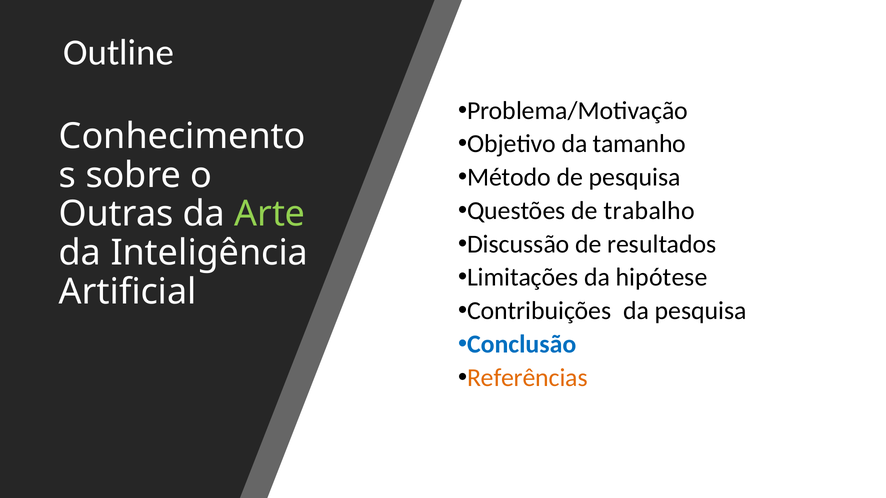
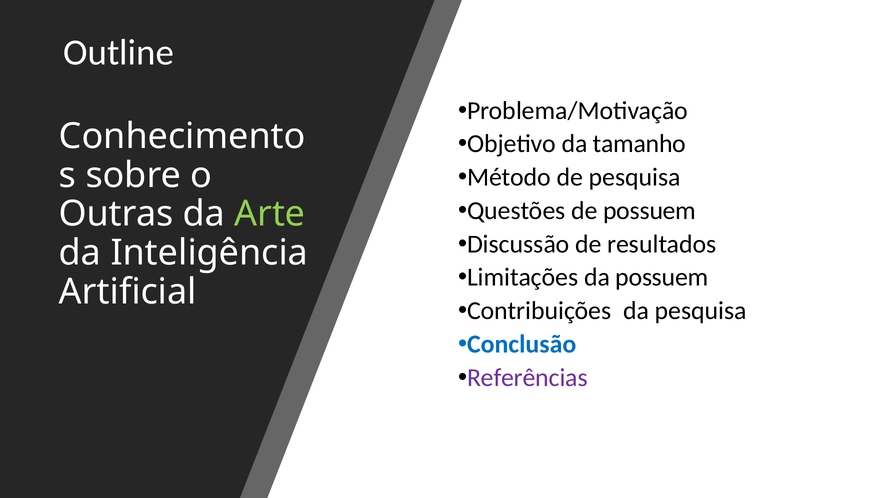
de trabalho: trabalho -> possuem
da hipótese: hipótese -> possuem
Referências colour: orange -> purple
